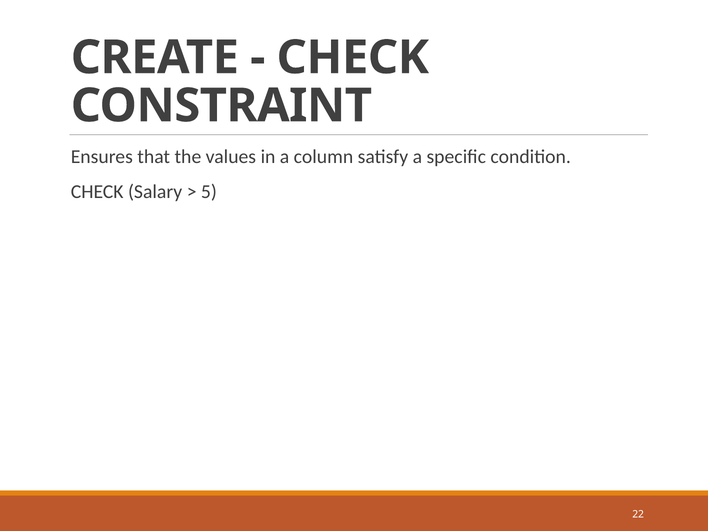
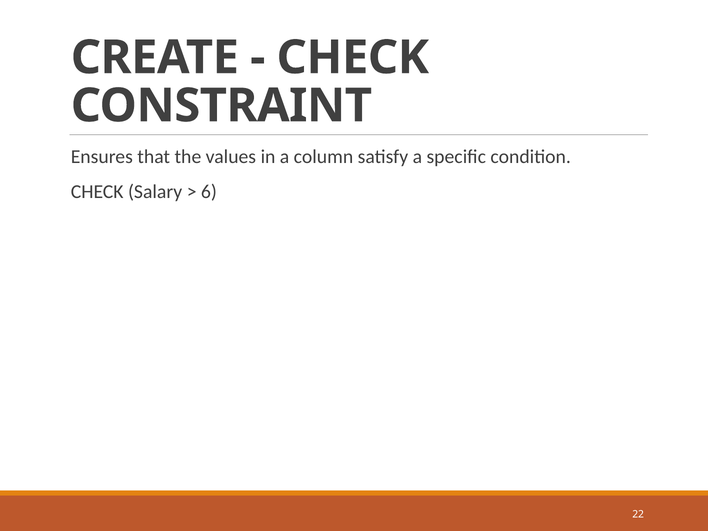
5: 5 -> 6
